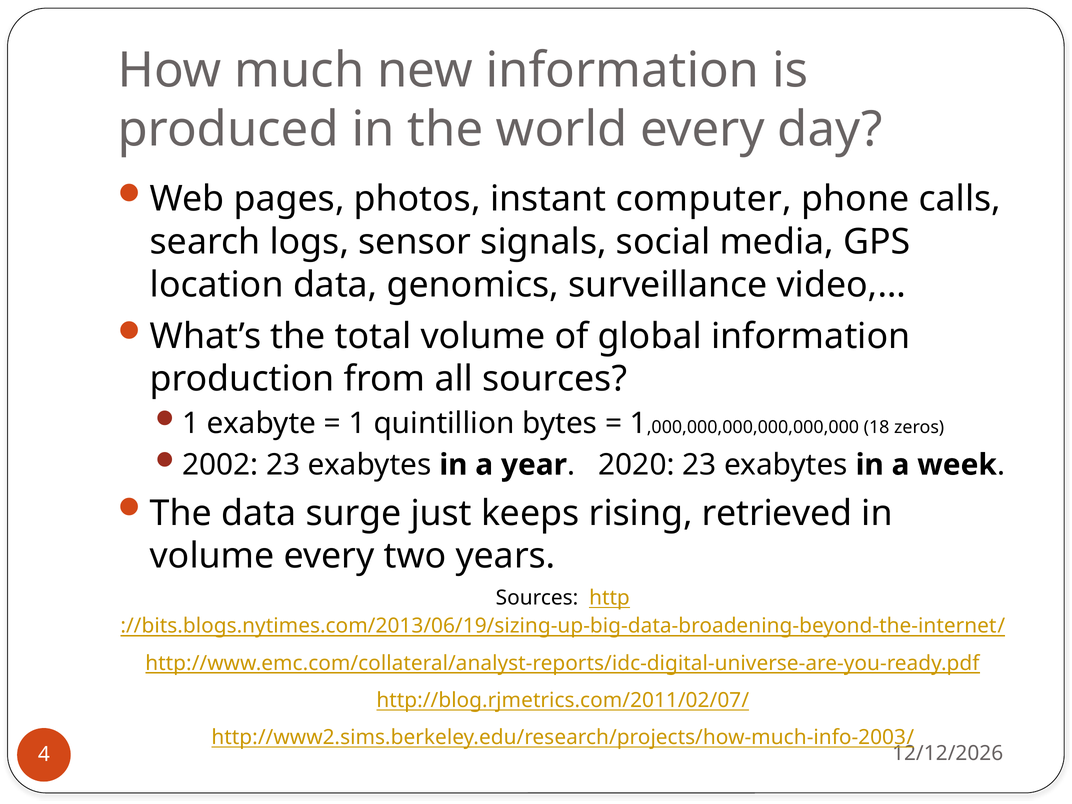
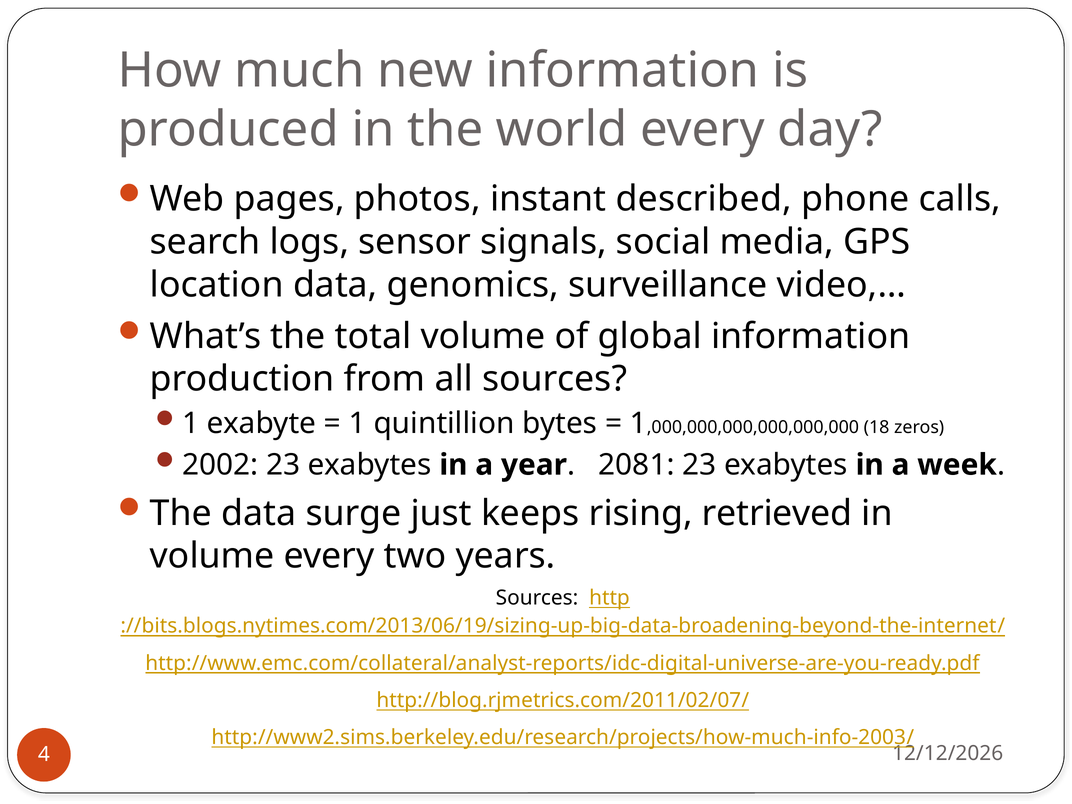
computer: computer -> described
2020: 2020 -> 2081
